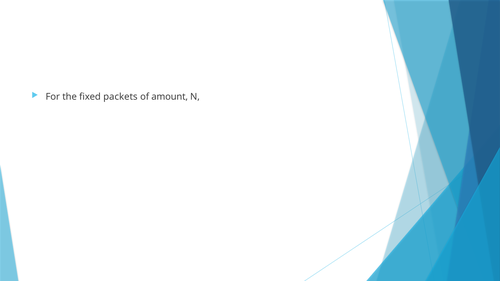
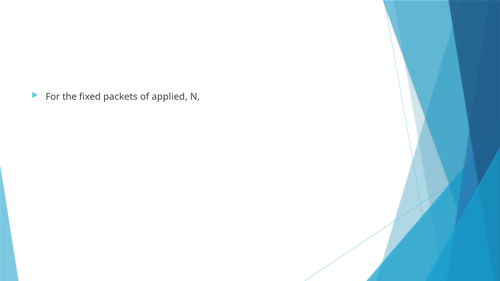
amount: amount -> applied
